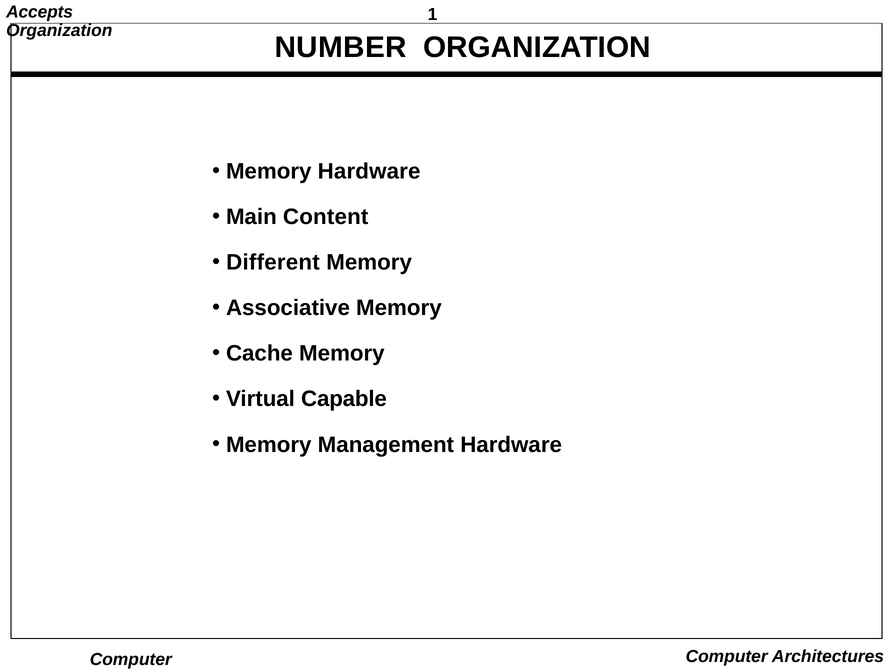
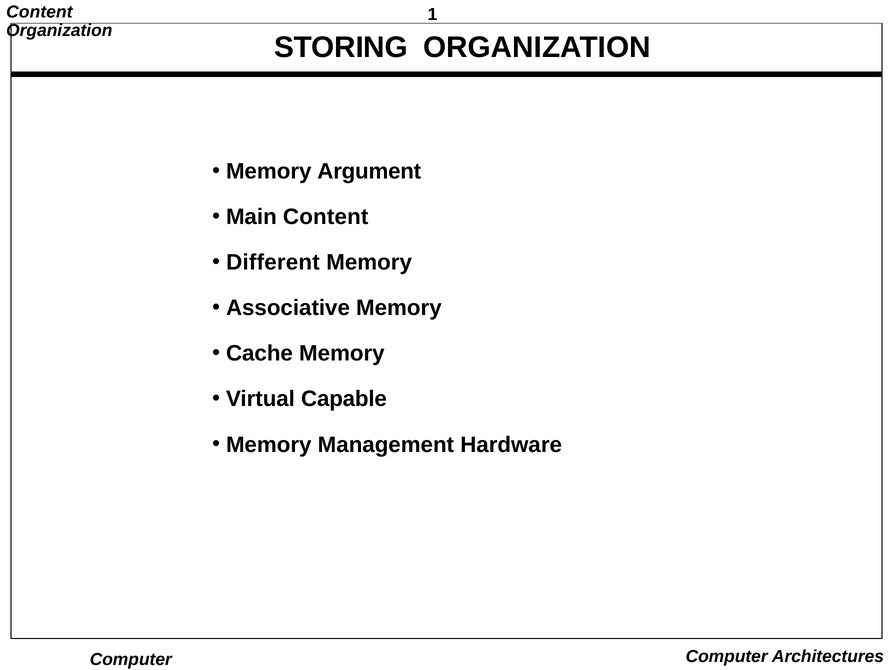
Accepts at (40, 12): Accepts -> Content
NUMBER: NUMBER -> STORING
Memory Hardware: Hardware -> Argument
